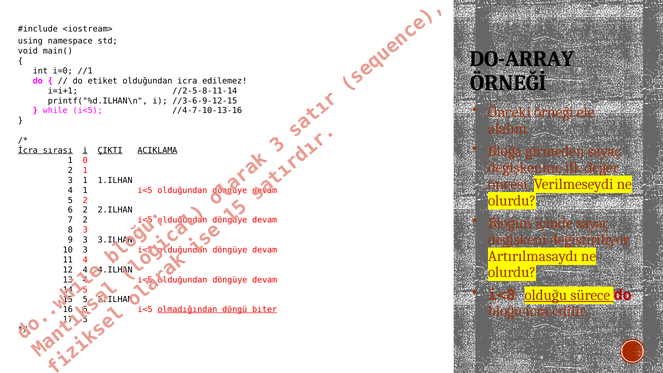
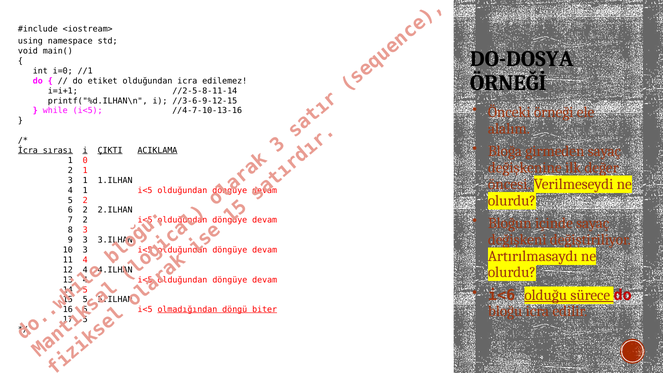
DO-ARRAY: DO-ARRAY -> DO-DOSYA
i<8: i<8 -> i<6
